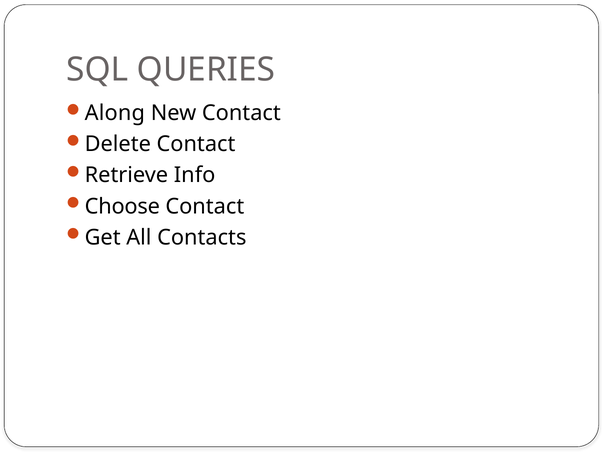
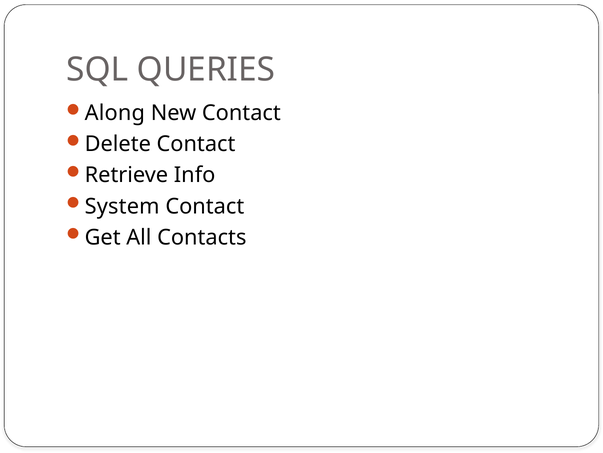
Choose: Choose -> System
